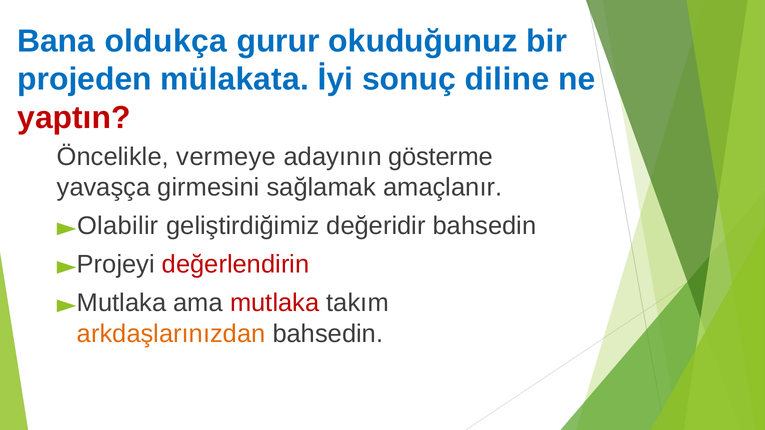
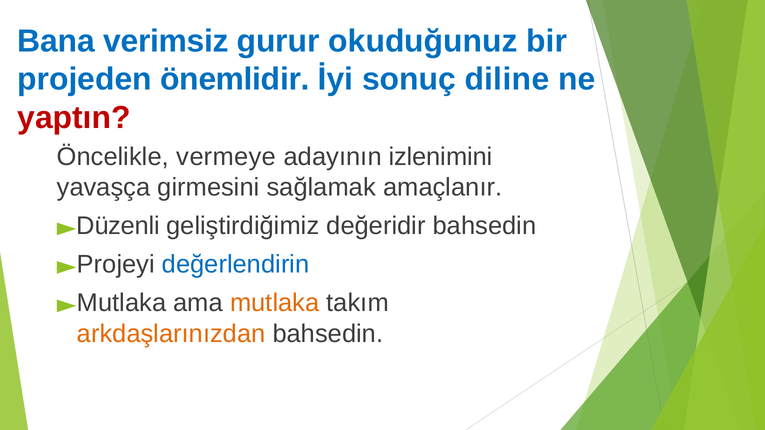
oldukça: oldukça -> verimsiz
mülakata: mülakata -> önemlidir
gösterme: gösterme -> izlenimini
Olabilir: Olabilir -> Düzenli
değerlendirin colour: red -> blue
mutlaka at (275, 303) colour: red -> orange
